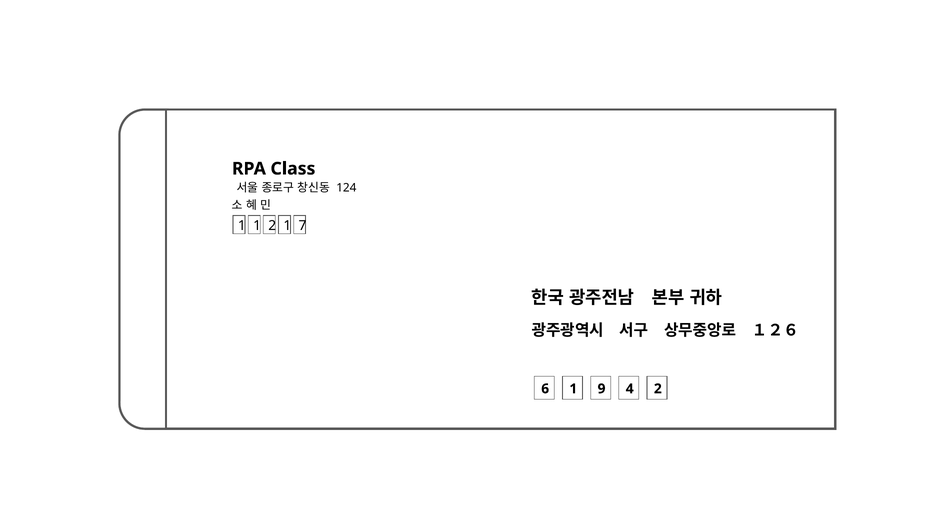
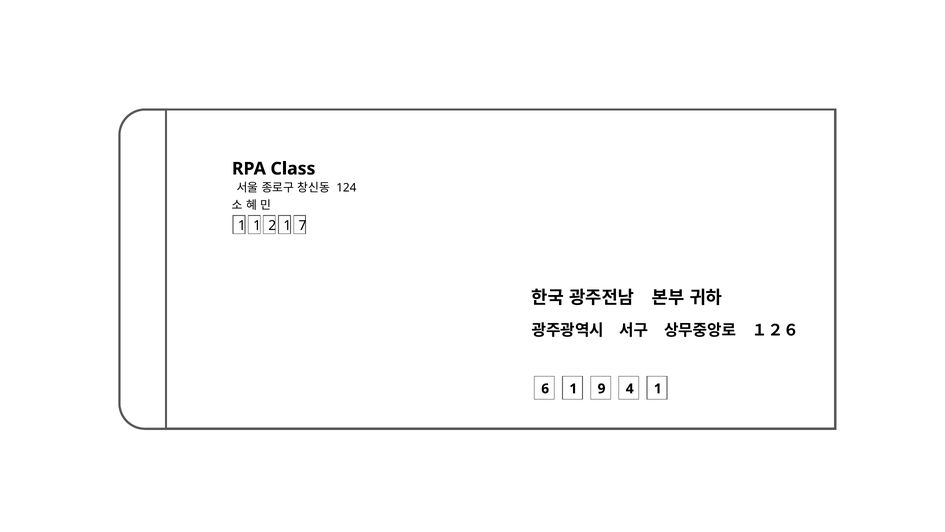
4 2: 2 -> 1
